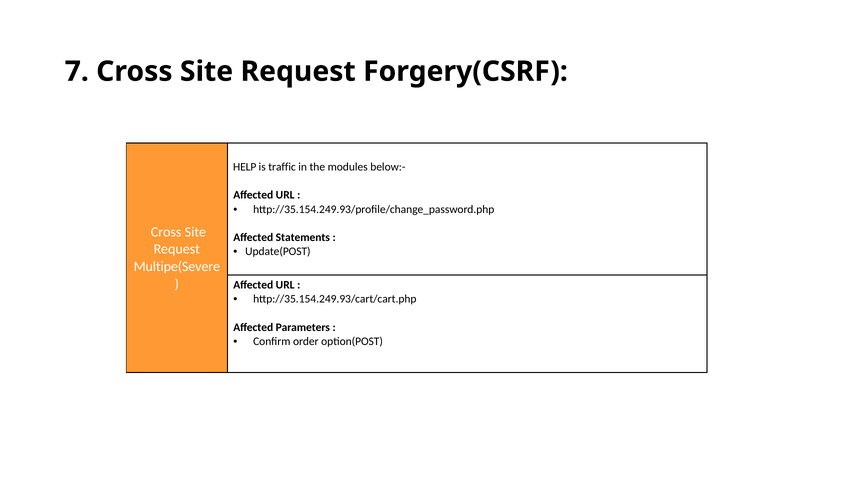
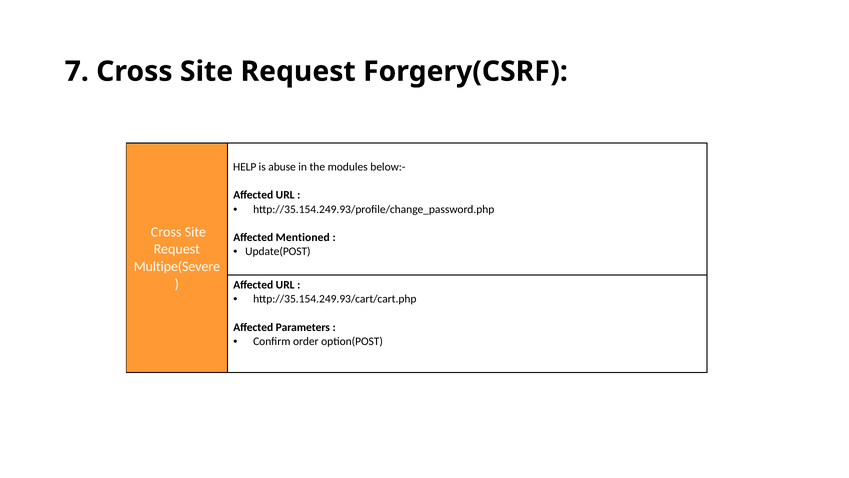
traffic: traffic -> abuse
Statements: Statements -> Mentioned
